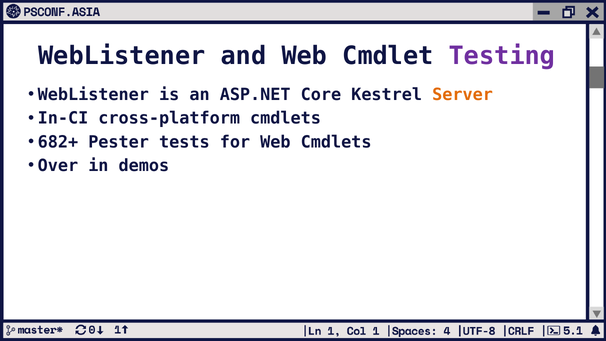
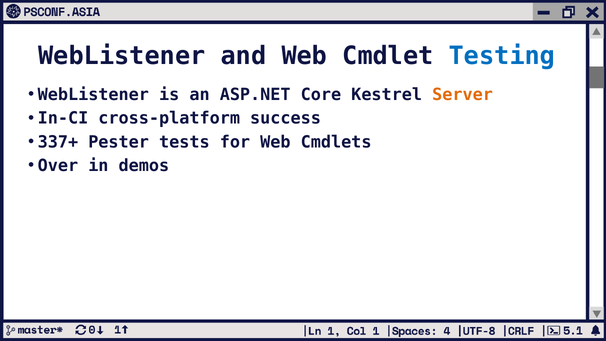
Testing colour: purple -> blue
cross-platform cmdlets: cmdlets -> success
682+: 682+ -> 337+
